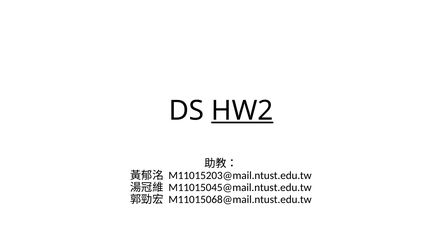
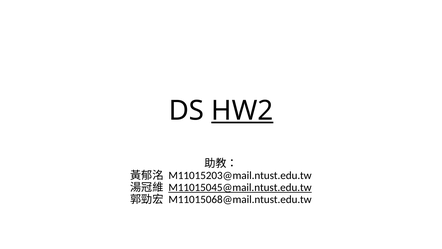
M11015045@mail.ntust.edu.tw underline: none -> present
